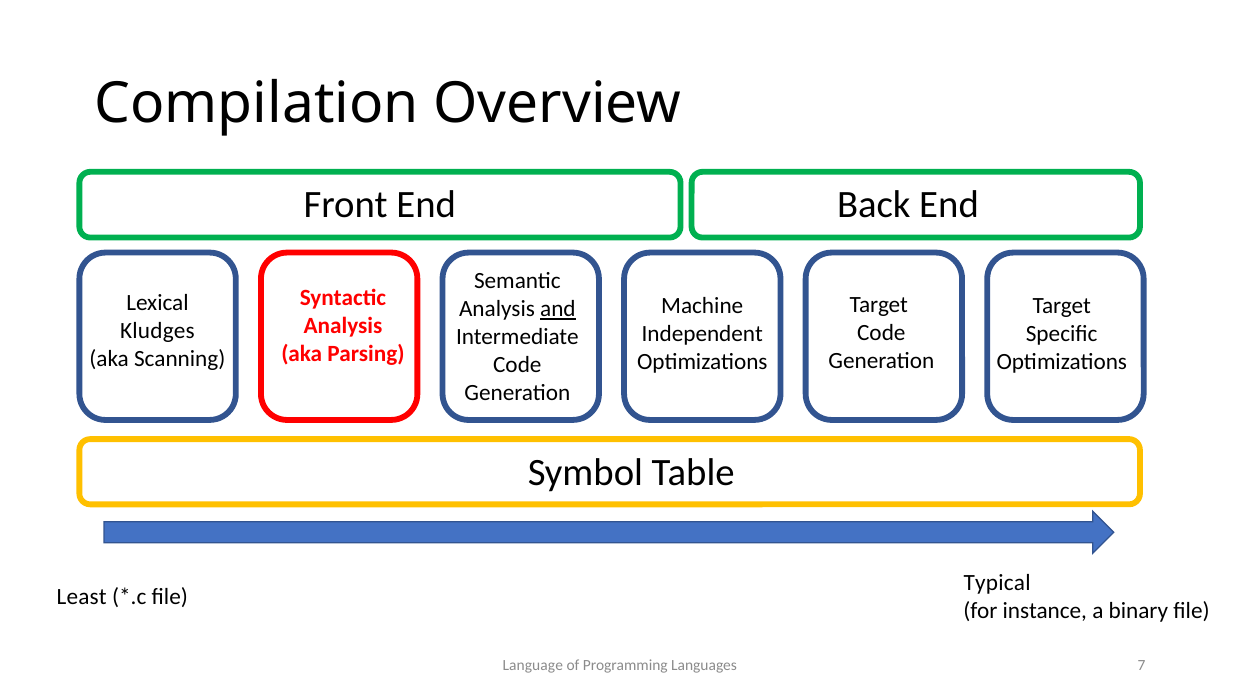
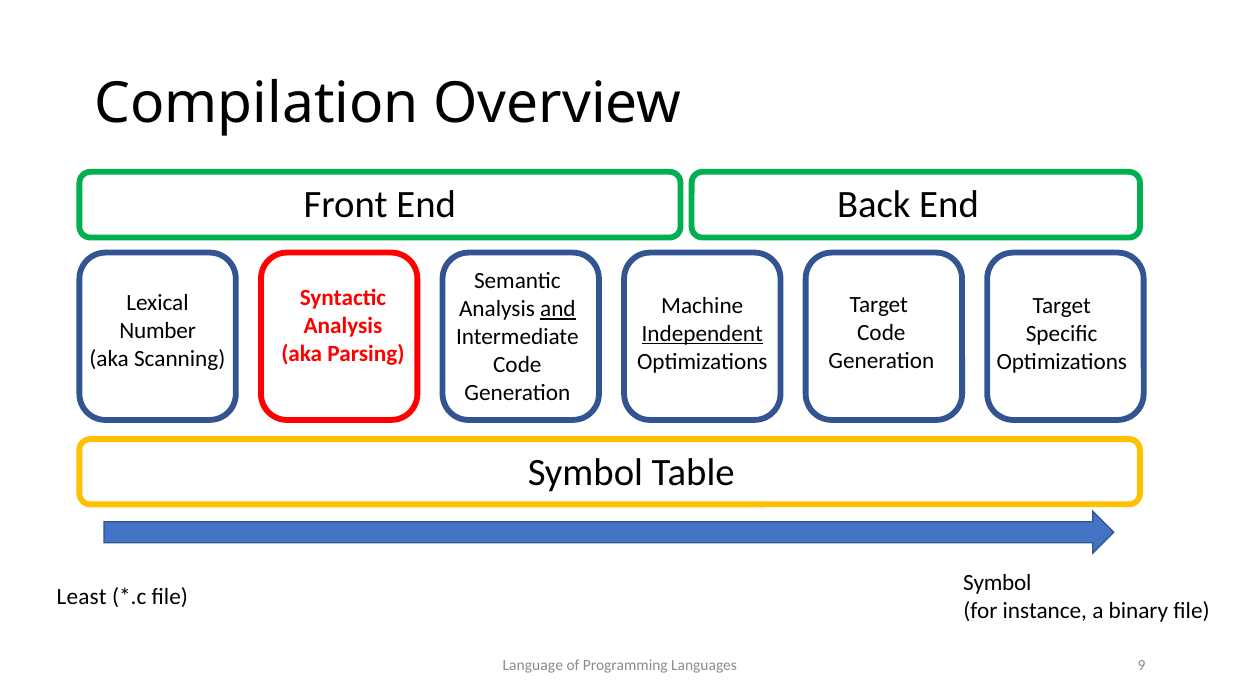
Kludges: Kludges -> Number
Independent underline: none -> present
Typical at (997, 583): Typical -> Symbol
7: 7 -> 9
